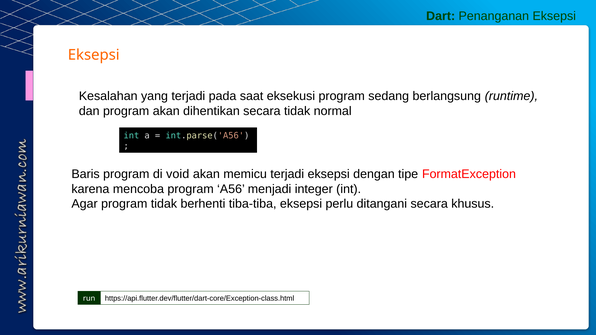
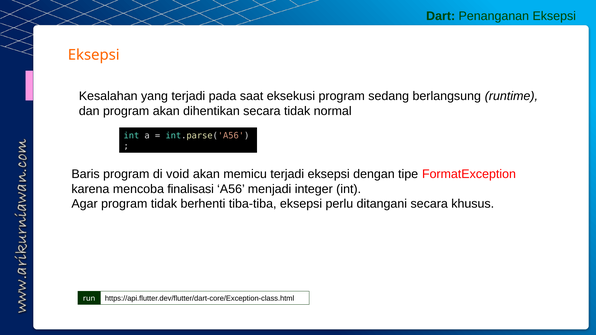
mencoba program: program -> finalisasi
